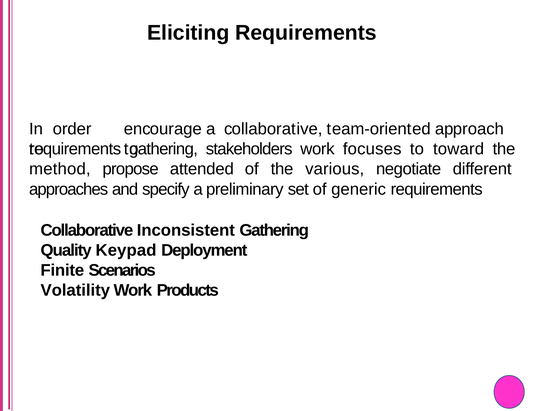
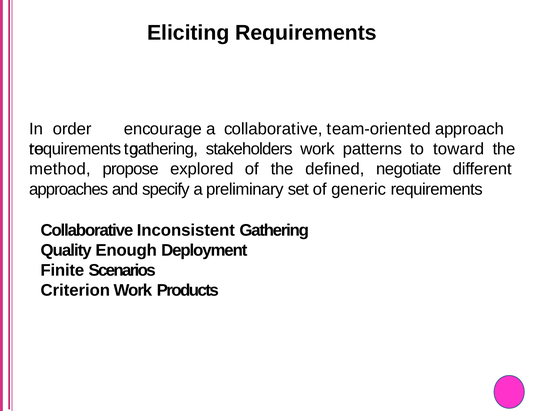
focuses: focuses -> patterns
attended: attended -> explored
various: various -> defined
Keypad: Keypad -> Enough
Volatility: Volatility -> Criterion
